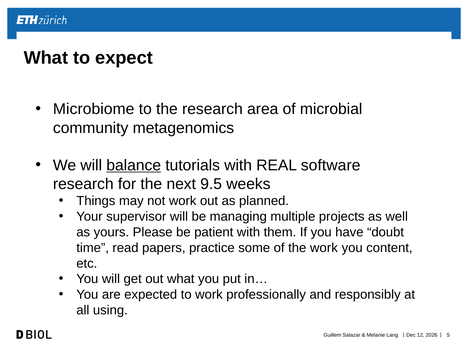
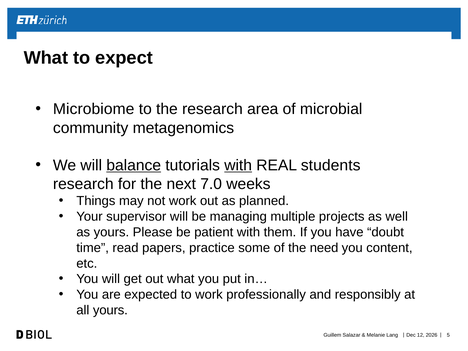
with at (238, 165) underline: none -> present
software: software -> students
9.5: 9.5 -> 7.0
the work: work -> need
all using: using -> yours
